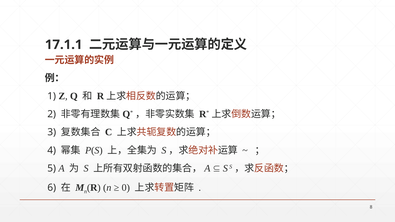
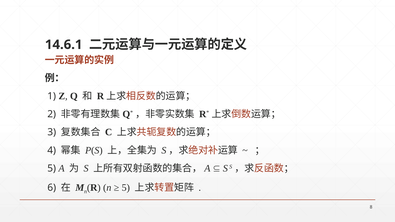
17.1.1: 17.1.1 -> 14.6.1
0 at (126, 188): 0 -> 5
